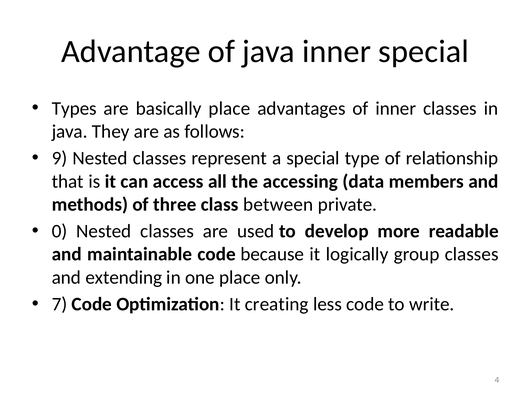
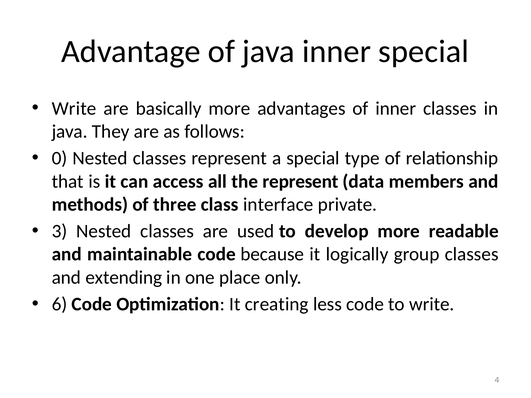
Types at (74, 108): Types -> Write
basically place: place -> more
9: 9 -> 0
the accessing: accessing -> represent
between: between -> interface
0: 0 -> 3
7: 7 -> 6
